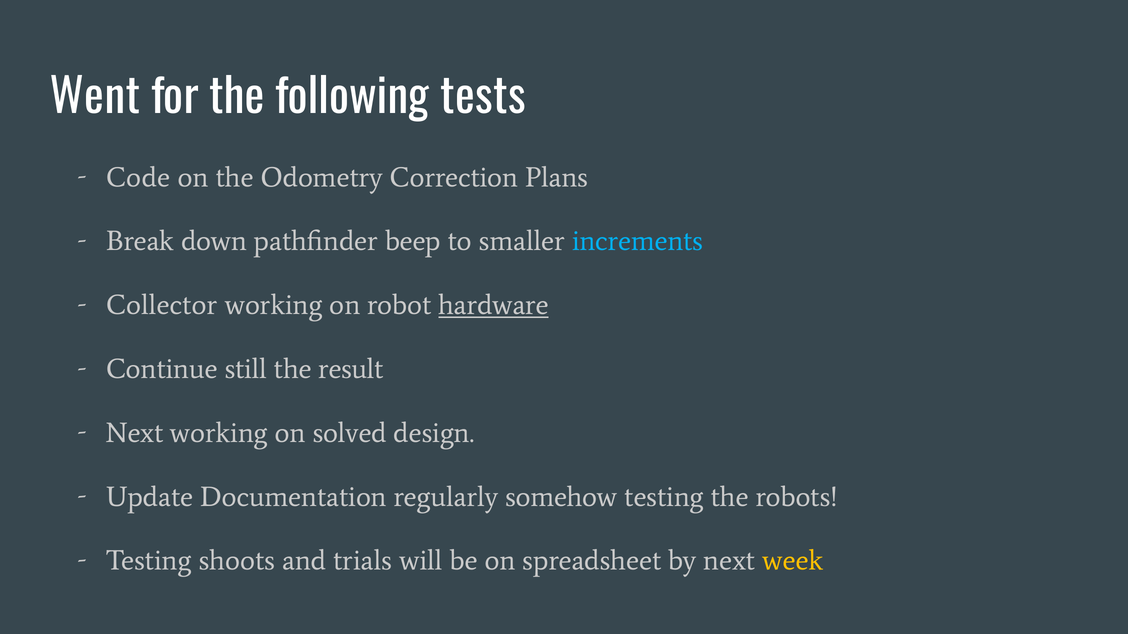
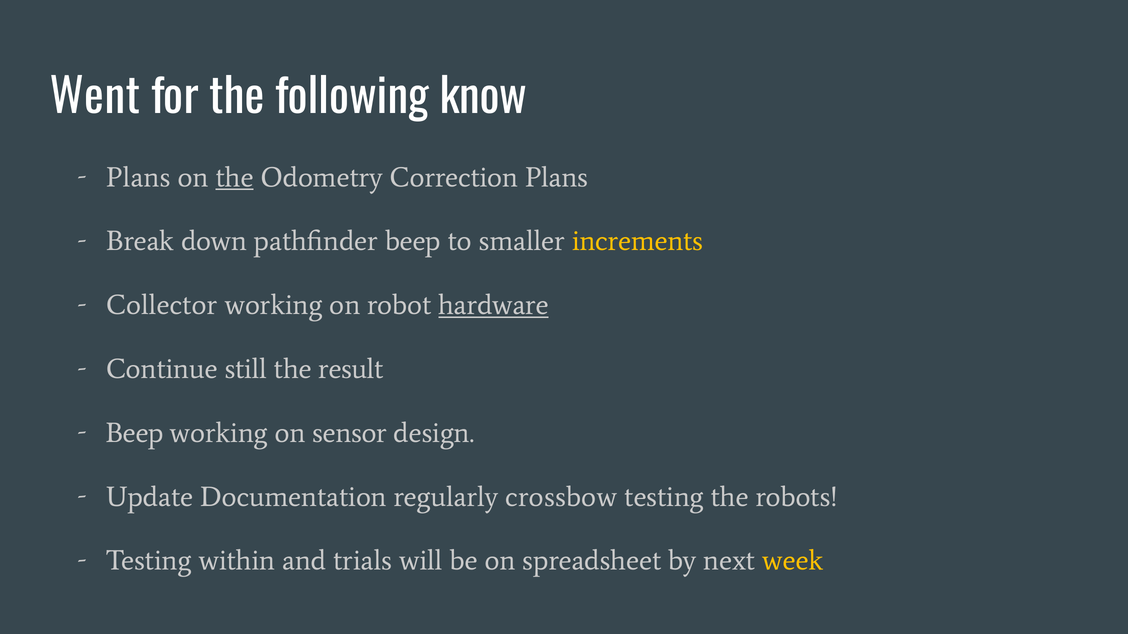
tests: tests -> know
Code at (138, 177): Code -> Plans
the at (235, 177) underline: none -> present
increments colour: light blue -> yellow
Next at (135, 433): Next -> Beep
solved: solved -> sensor
somehow: somehow -> crossbow
shoots: shoots -> within
